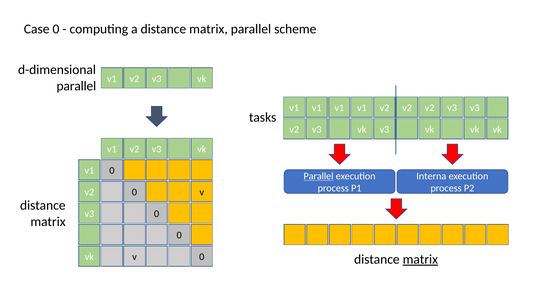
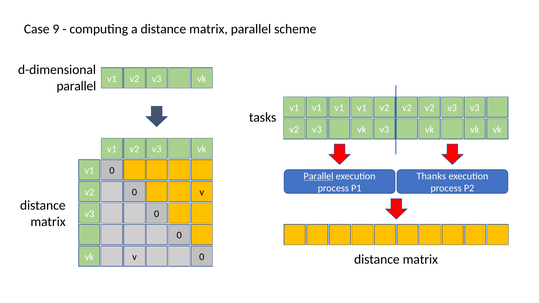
Case 0: 0 -> 9
Interna: Interna -> Thanks
matrix at (420, 260) underline: present -> none
